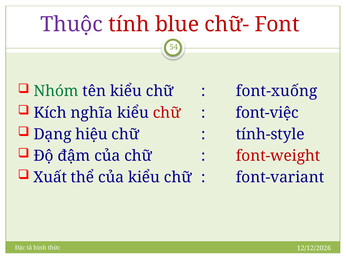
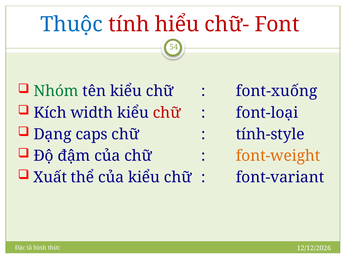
Thuộc colour: purple -> blue
blue: blue -> hiểu
nghĩa: nghĩa -> width
font-việc: font-việc -> font-loại
hiệu: hiệu -> caps
font-weight colour: red -> orange
